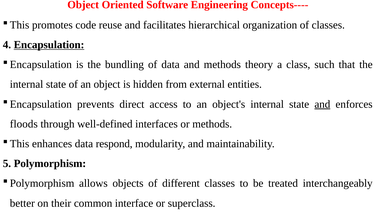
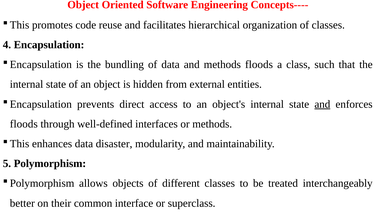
Encapsulation underline: present -> none
methods theory: theory -> floods
respond: respond -> disaster
